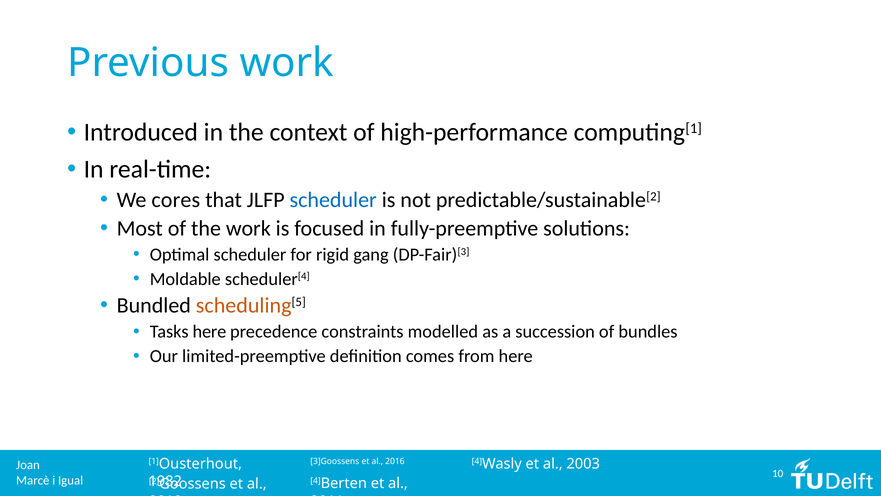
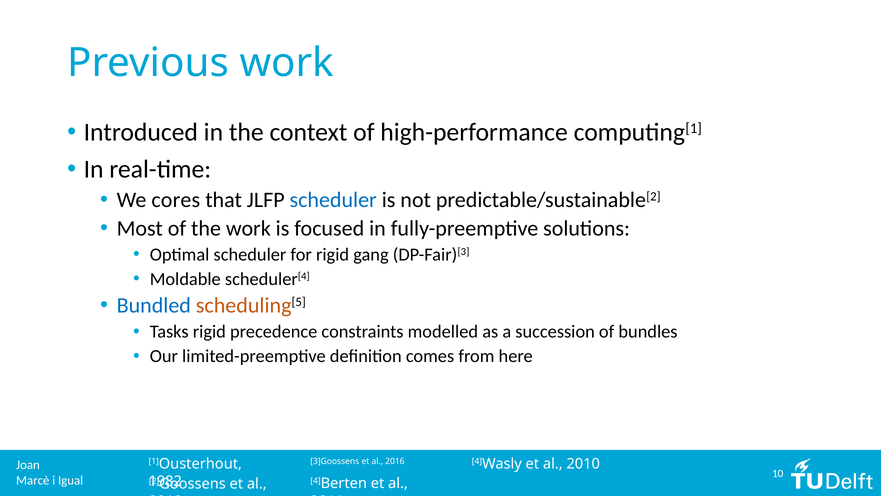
Bundled colour: black -> blue
Tasks here: here -> rigid
4]Wasly et al 2003: 2003 -> 2010
